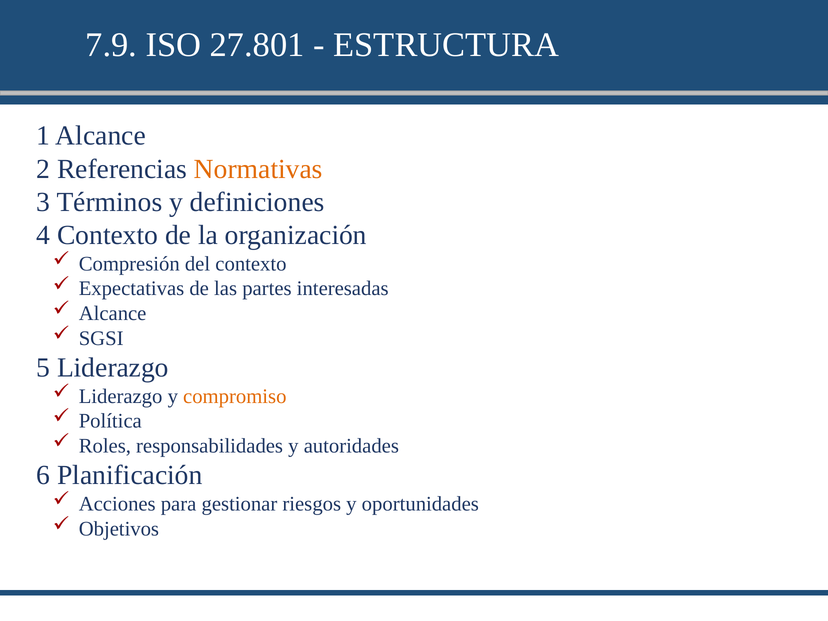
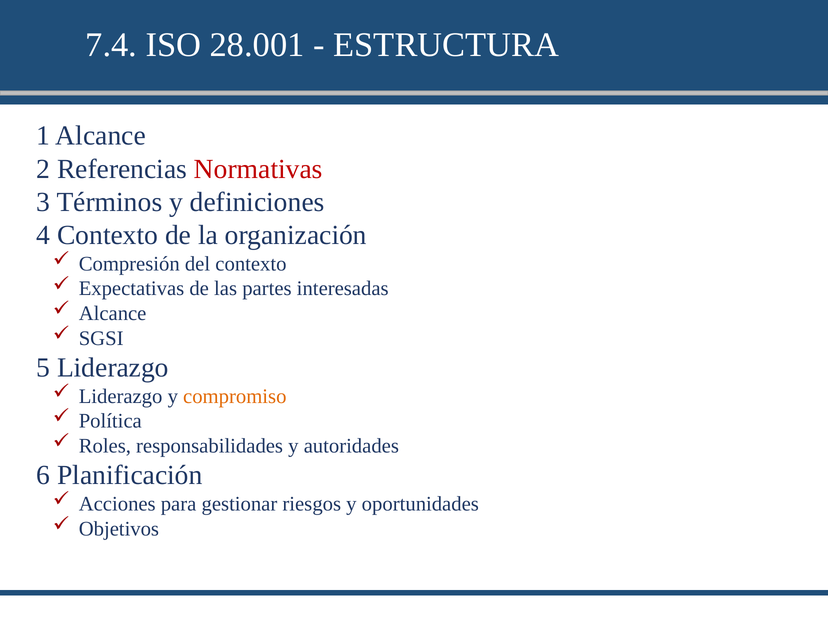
7.9: 7.9 -> 7.4
27.801: 27.801 -> 28.001
Normativas colour: orange -> red
